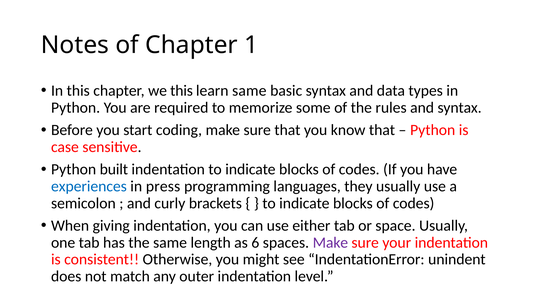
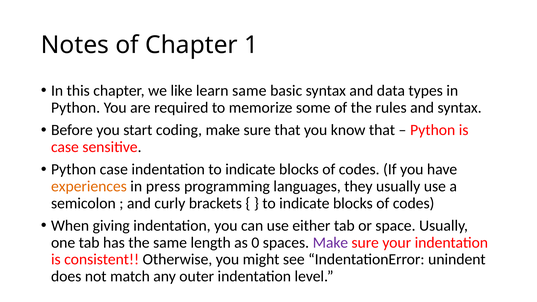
we this: this -> like
Python built: built -> case
experiences colour: blue -> orange
6: 6 -> 0
